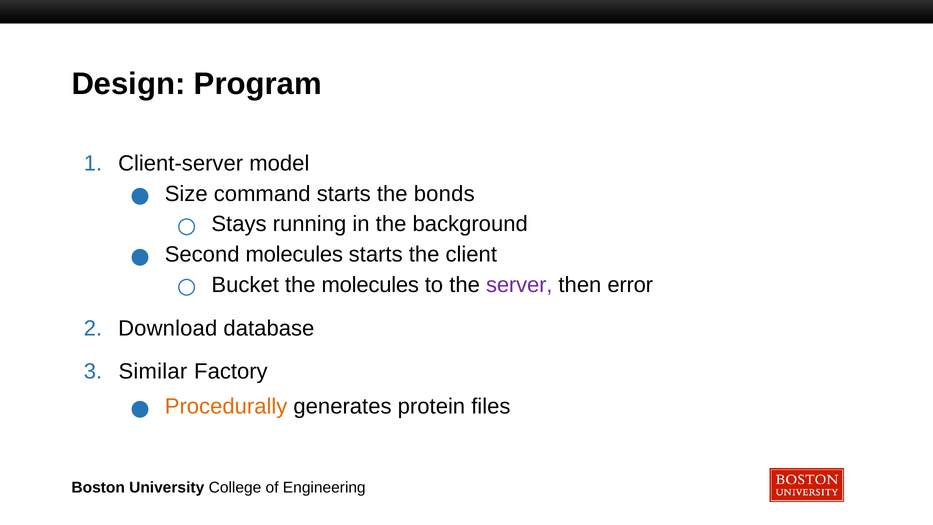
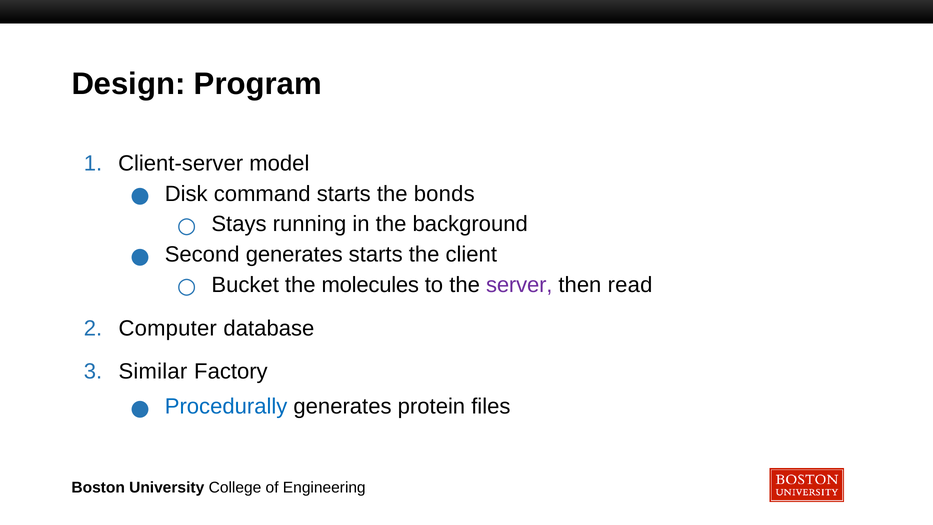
Size: Size -> Disk
Second molecules: molecules -> generates
error: error -> read
Download: Download -> Computer
Procedurally colour: orange -> blue
